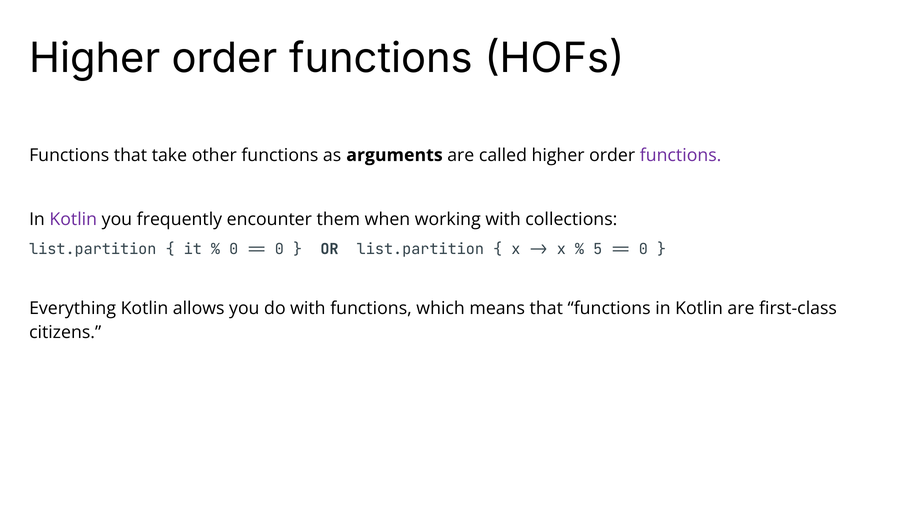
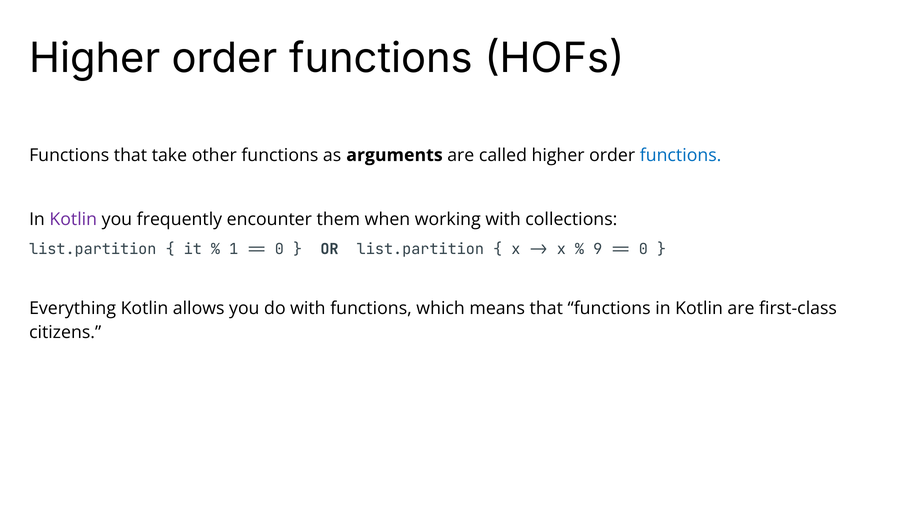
functions at (681, 155) colour: purple -> blue
0 at (234, 249): 0 -> 1
5: 5 -> 9
